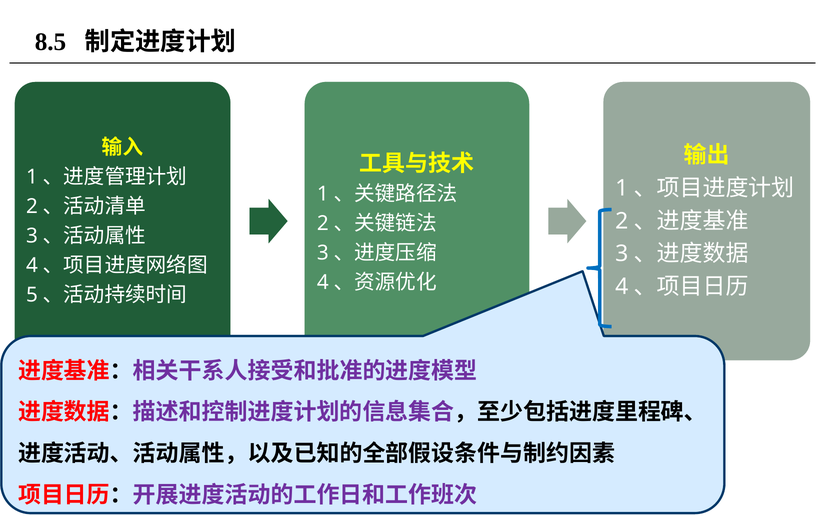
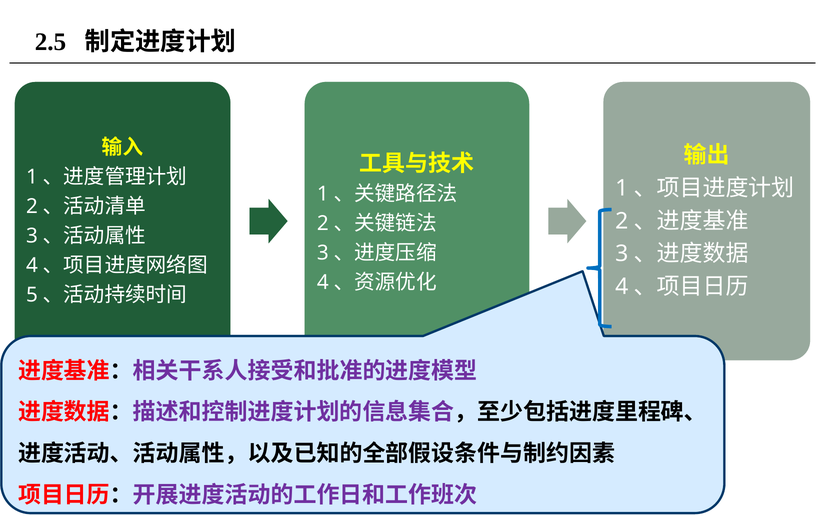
8.5: 8.5 -> 2.5
